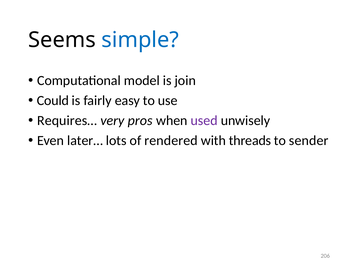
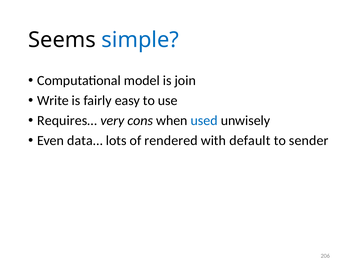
Could: Could -> Write
pros: pros -> cons
used colour: purple -> blue
later…: later… -> data…
threads: threads -> default
